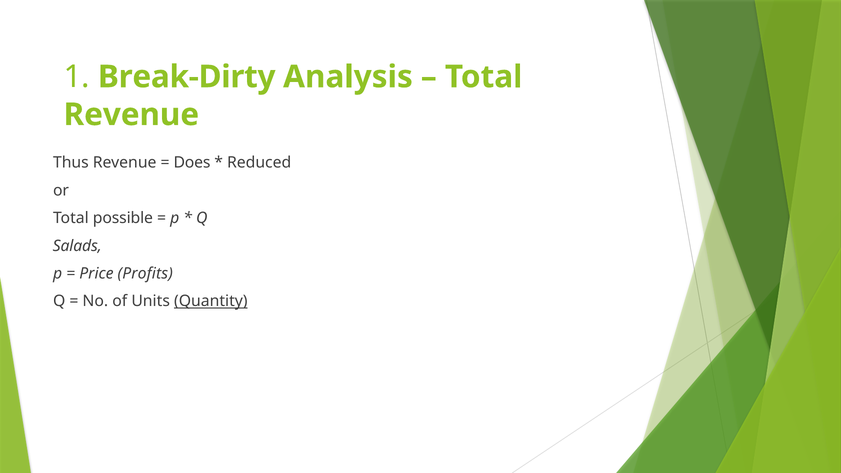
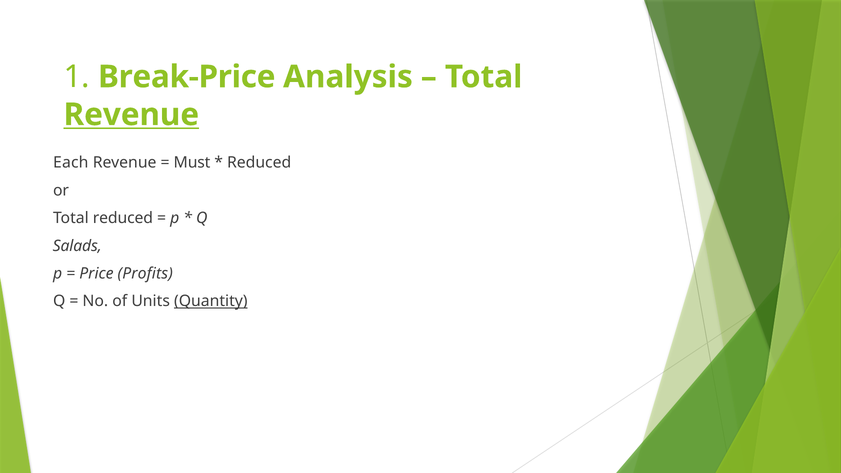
Break-Dirty: Break-Dirty -> Break-Price
Revenue at (131, 115) underline: none -> present
Thus: Thus -> Each
Does: Does -> Must
Total possible: possible -> reduced
